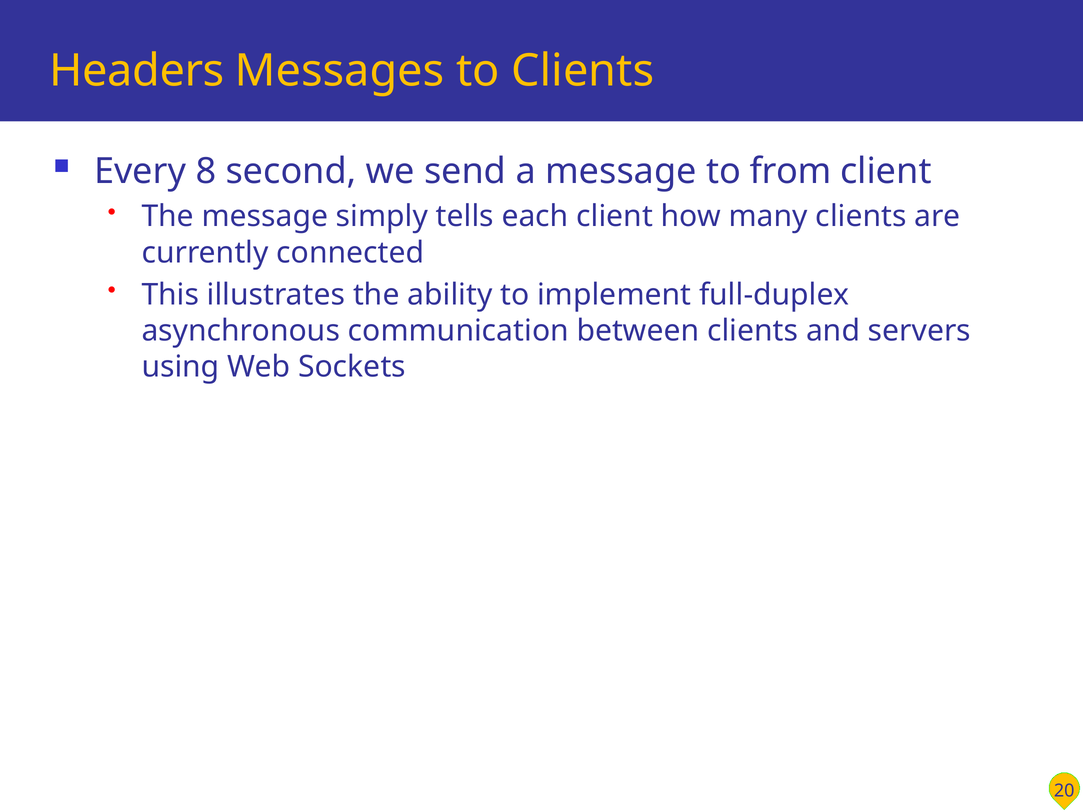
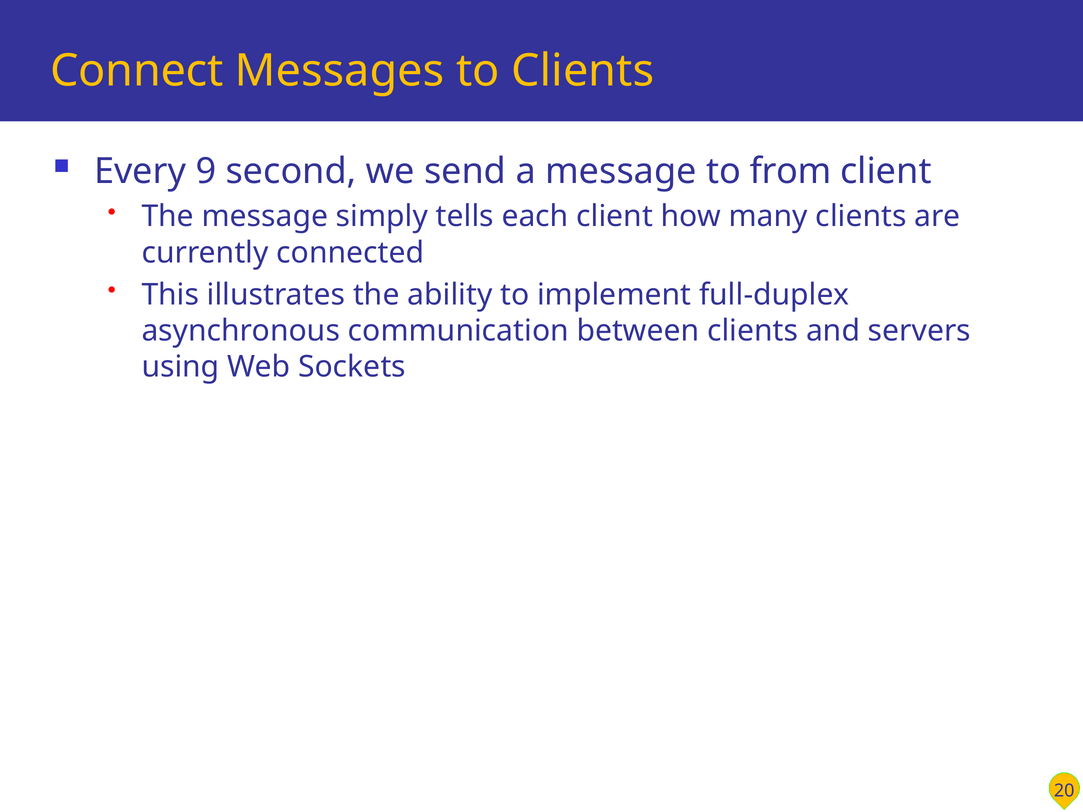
Headers: Headers -> Connect
8: 8 -> 9
